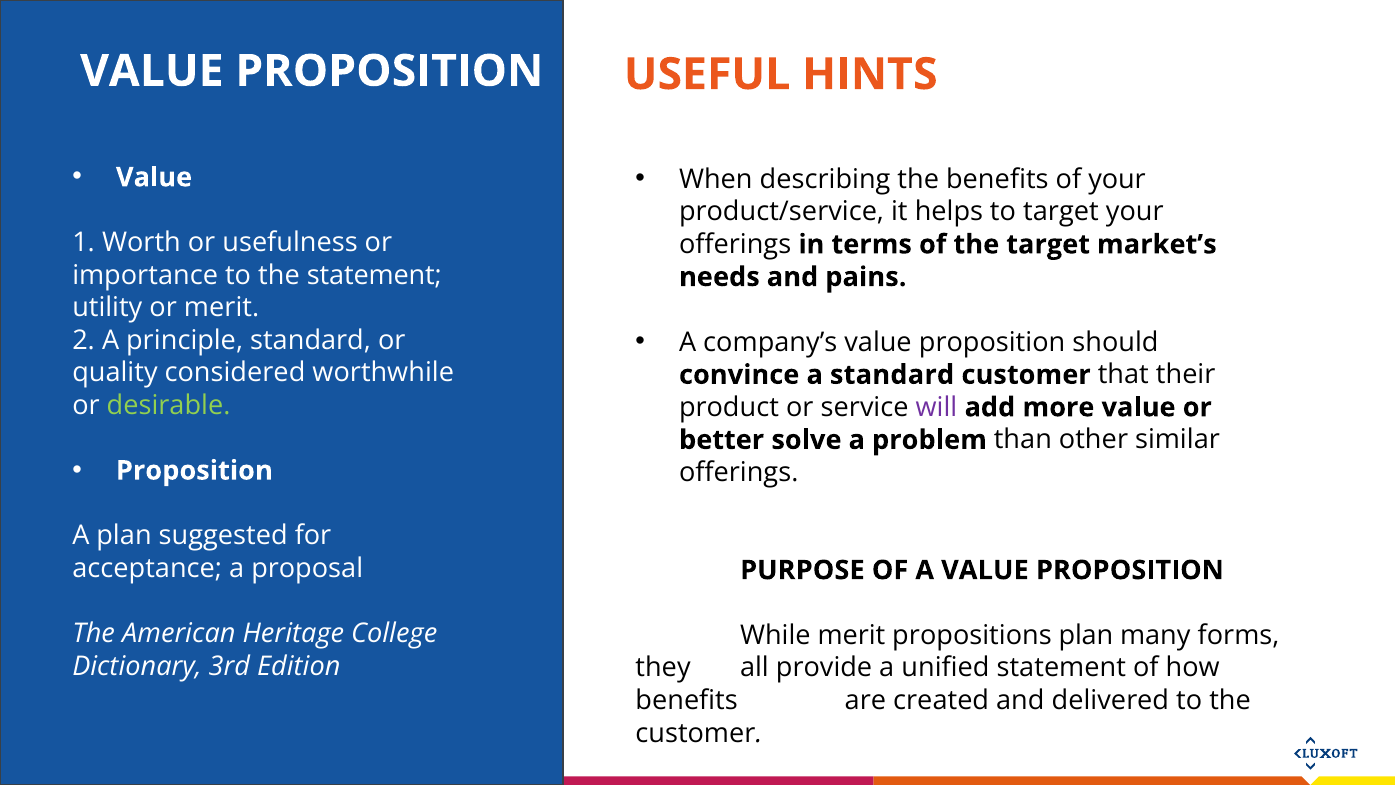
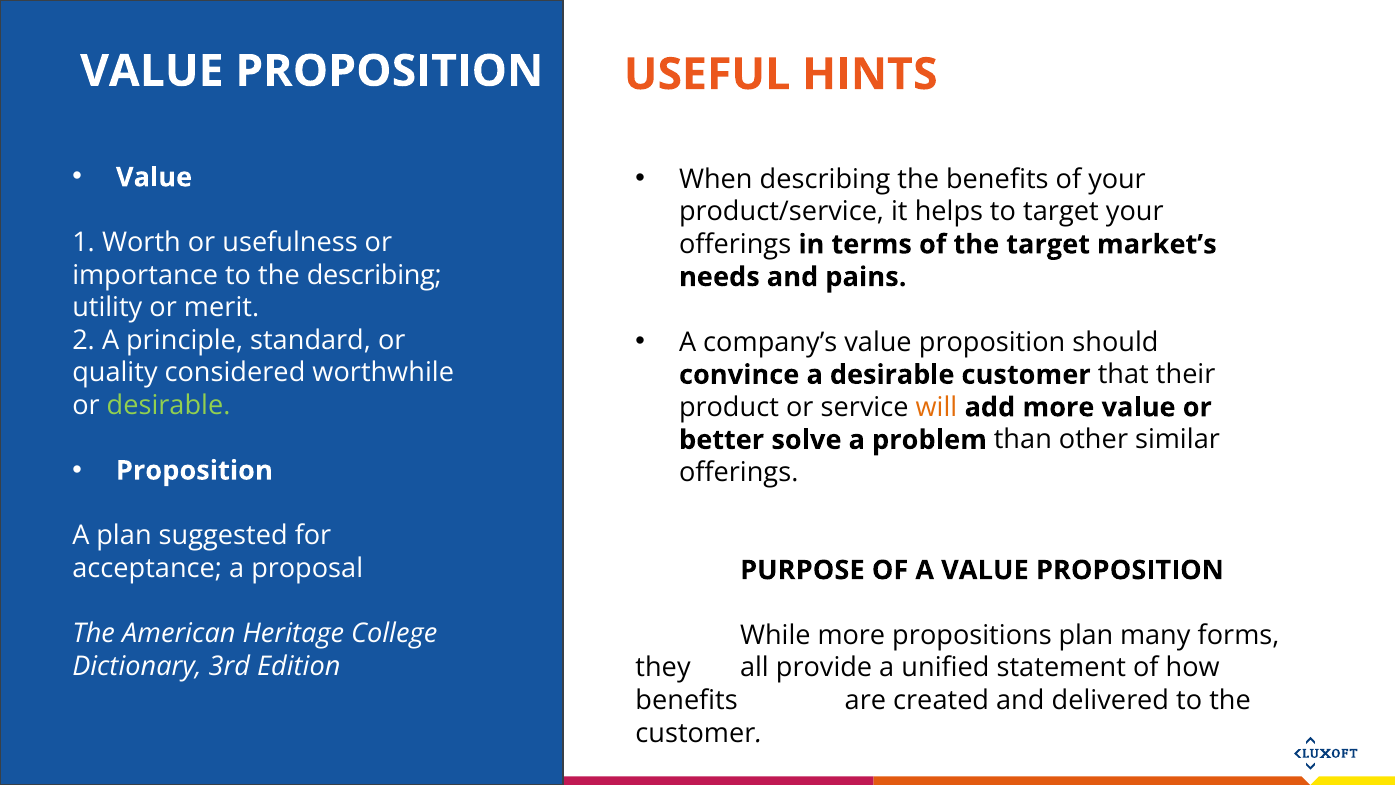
the statement: statement -> describing
a standard: standard -> desirable
will colour: purple -> orange
While merit: merit -> more
